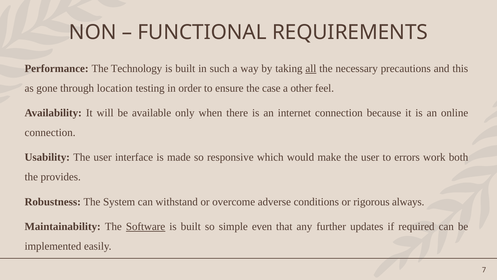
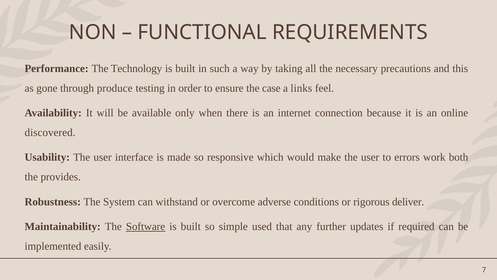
all underline: present -> none
location: location -> produce
other: other -> links
connection at (50, 132): connection -> discovered
always: always -> deliver
even: even -> used
